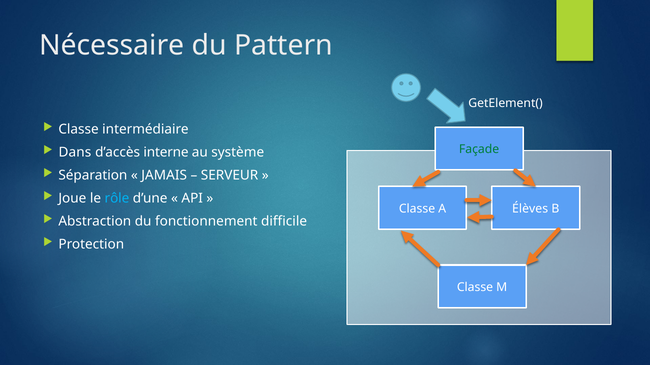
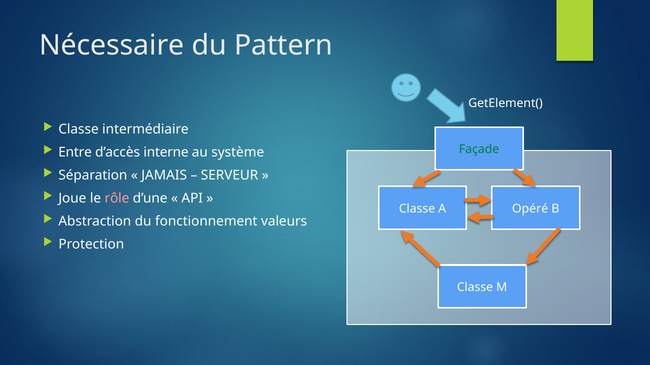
Dans: Dans -> Entre
rôle colour: light blue -> pink
Élèves: Élèves -> Opéré
difficile: difficile -> valeurs
